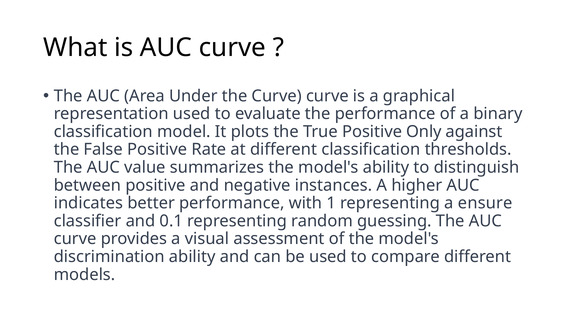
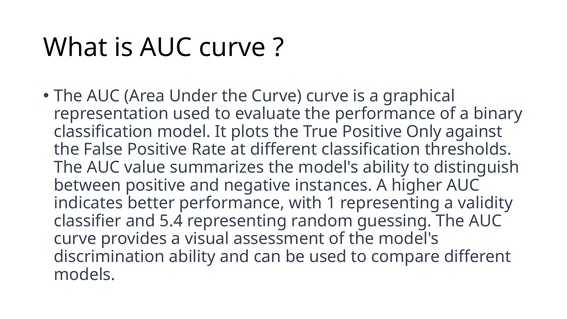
ensure: ensure -> validity
0.1: 0.1 -> 5.4
